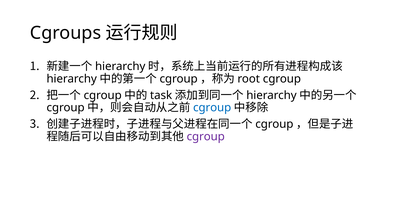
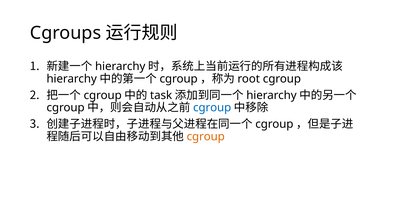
cgroup at (206, 137) colour: purple -> orange
